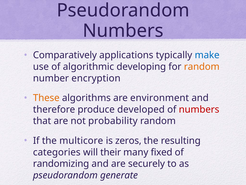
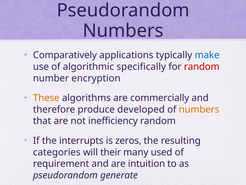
developing: developing -> specifically
random at (202, 67) colour: orange -> red
environment: environment -> commercially
numbers at (199, 109) colour: red -> orange
probability: probability -> inefficiency
multicore: multicore -> interrupts
fixed: fixed -> used
randomizing: randomizing -> requirement
securely: securely -> intuition
